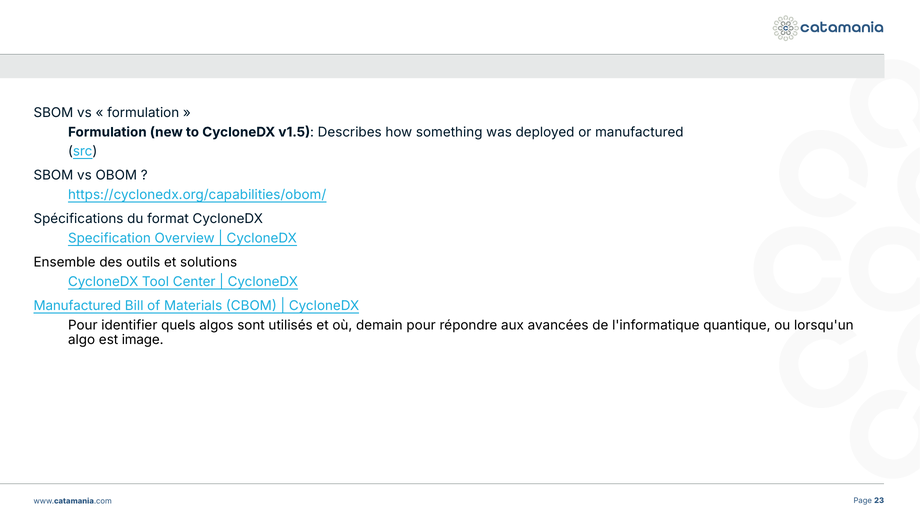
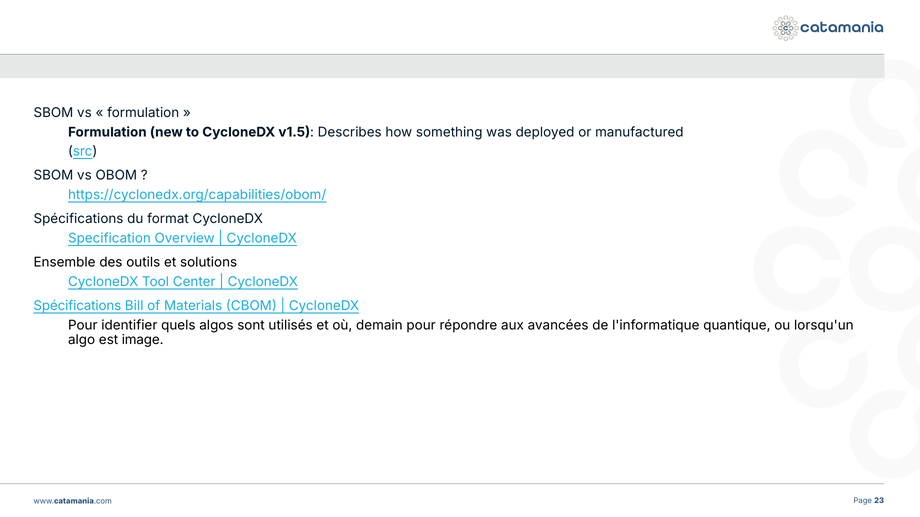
Manufactured at (77, 306): Manufactured -> Spécifications
